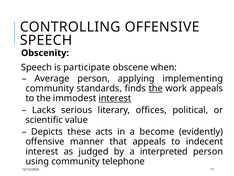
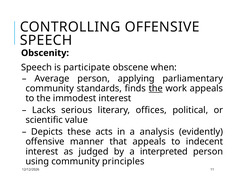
implementing: implementing -> parliamentary
interest at (115, 98) underline: present -> none
become: become -> analysis
telephone: telephone -> principles
